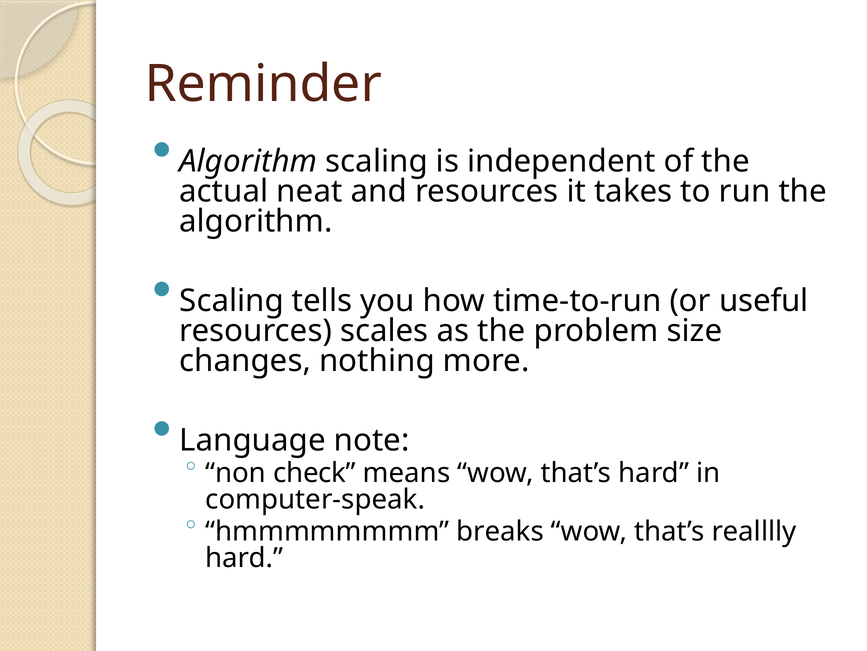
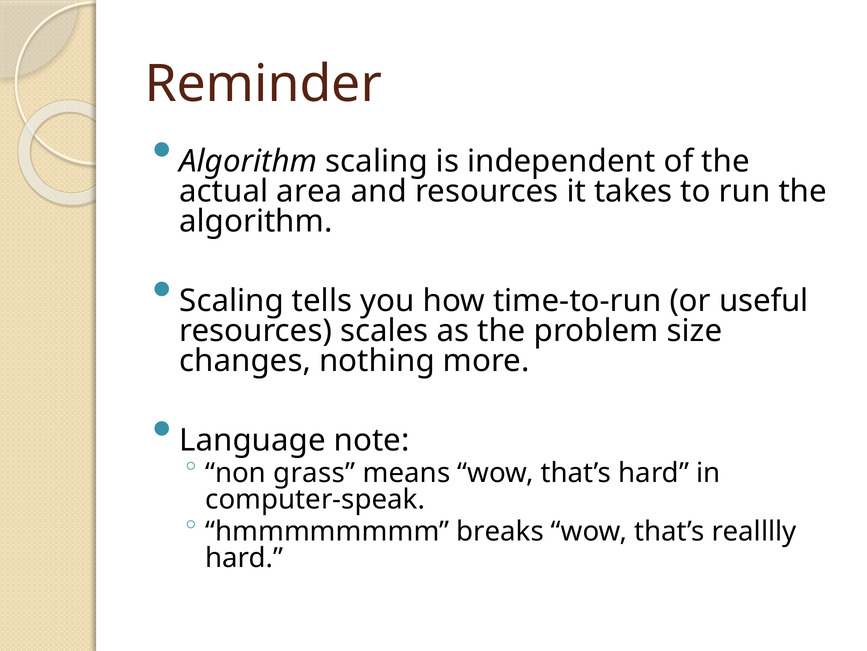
neat: neat -> area
check: check -> grass
